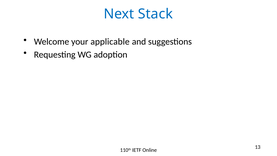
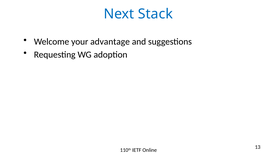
applicable: applicable -> advantage
